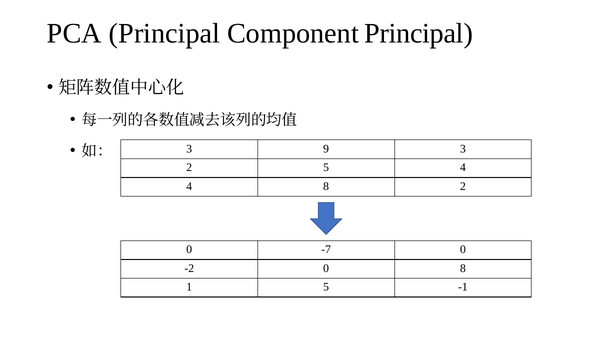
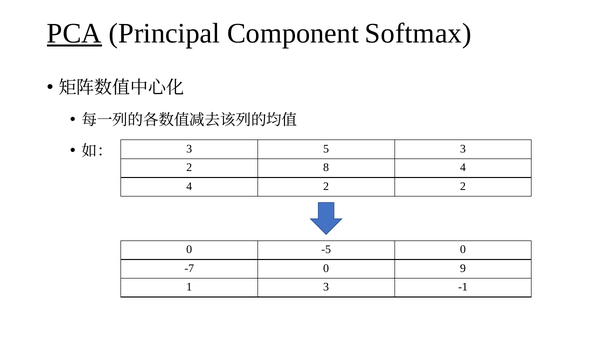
PCA underline: none -> present
Component Principal: Principal -> Softmax
9: 9 -> 5
2 5: 5 -> 8
4 8: 8 -> 2
-7: -7 -> -5
-2: -2 -> -7
0 8: 8 -> 9
1 5: 5 -> 3
